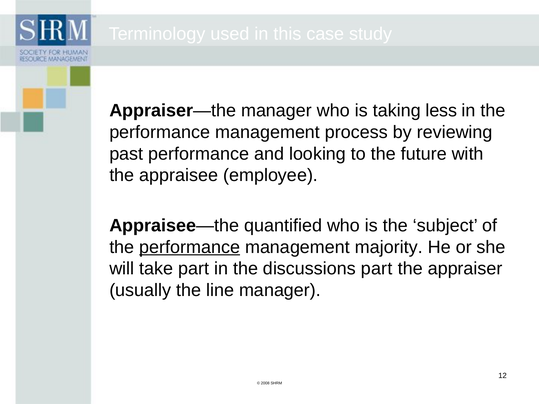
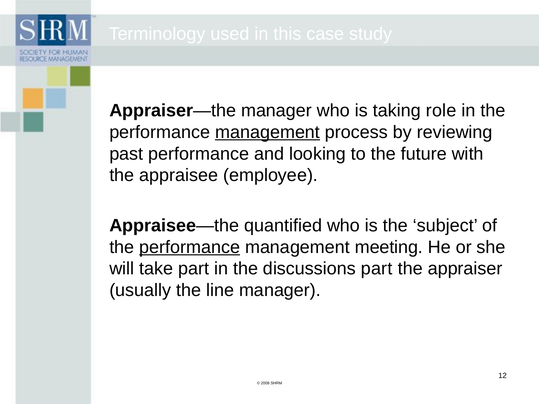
less: less -> role
management at (268, 132) underline: none -> present
majority: majority -> meeting
